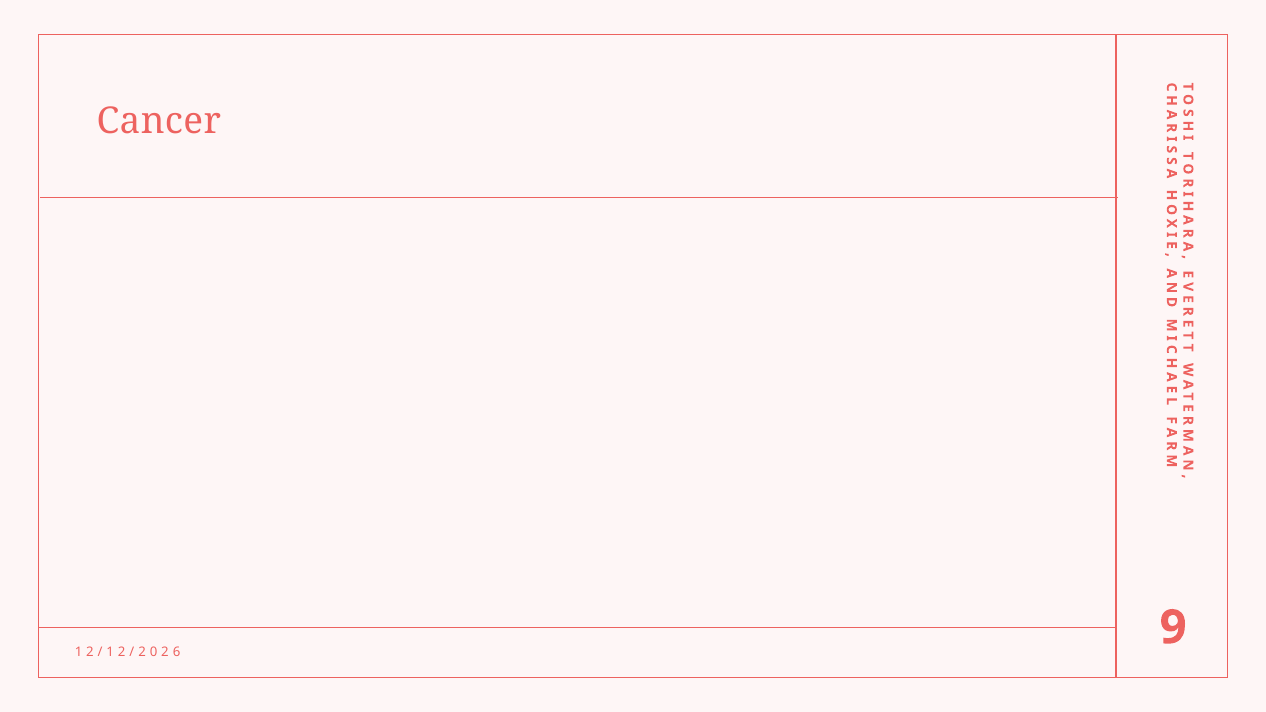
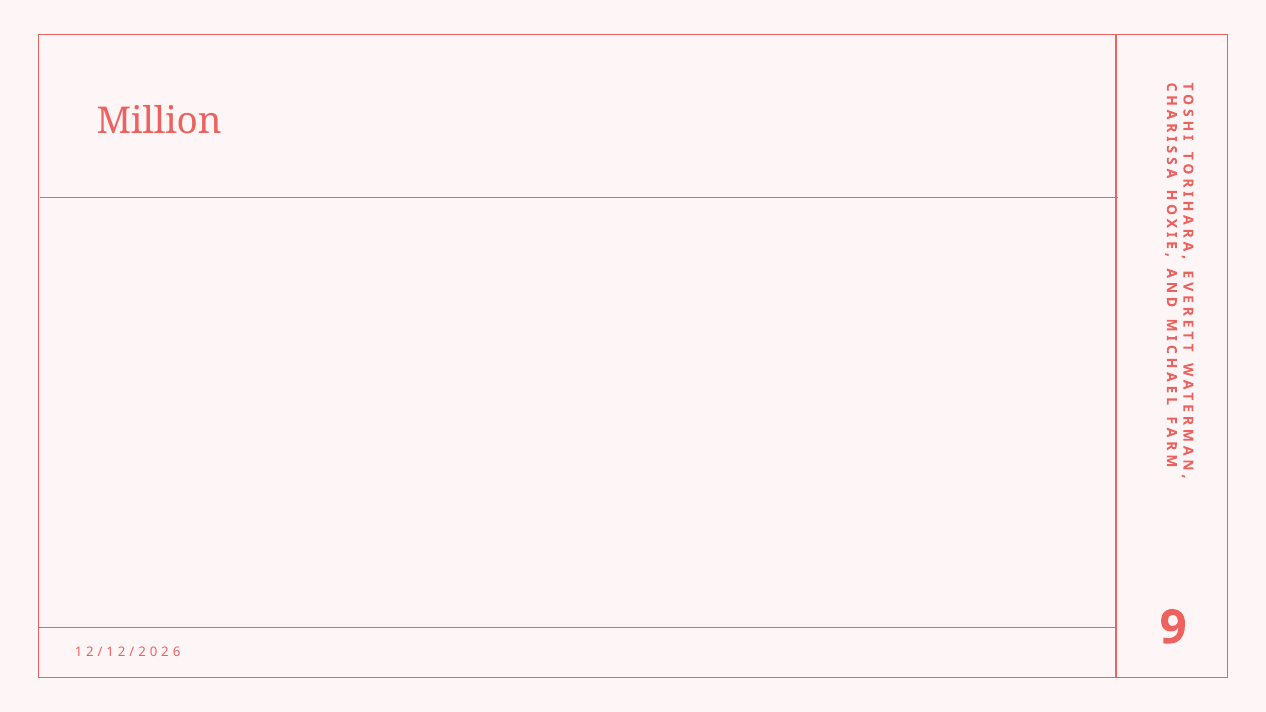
Cancer: Cancer -> Million
